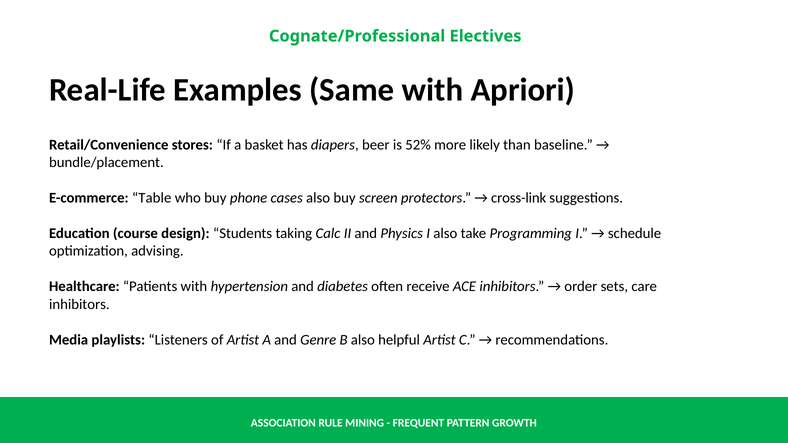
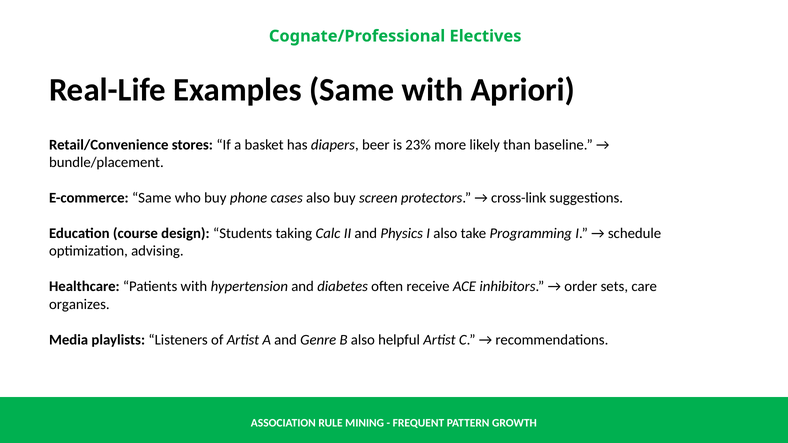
52%: 52% -> 23%
E-commerce Table: Table -> Same
inhibitors at (79, 304): inhibitors -> organizes
